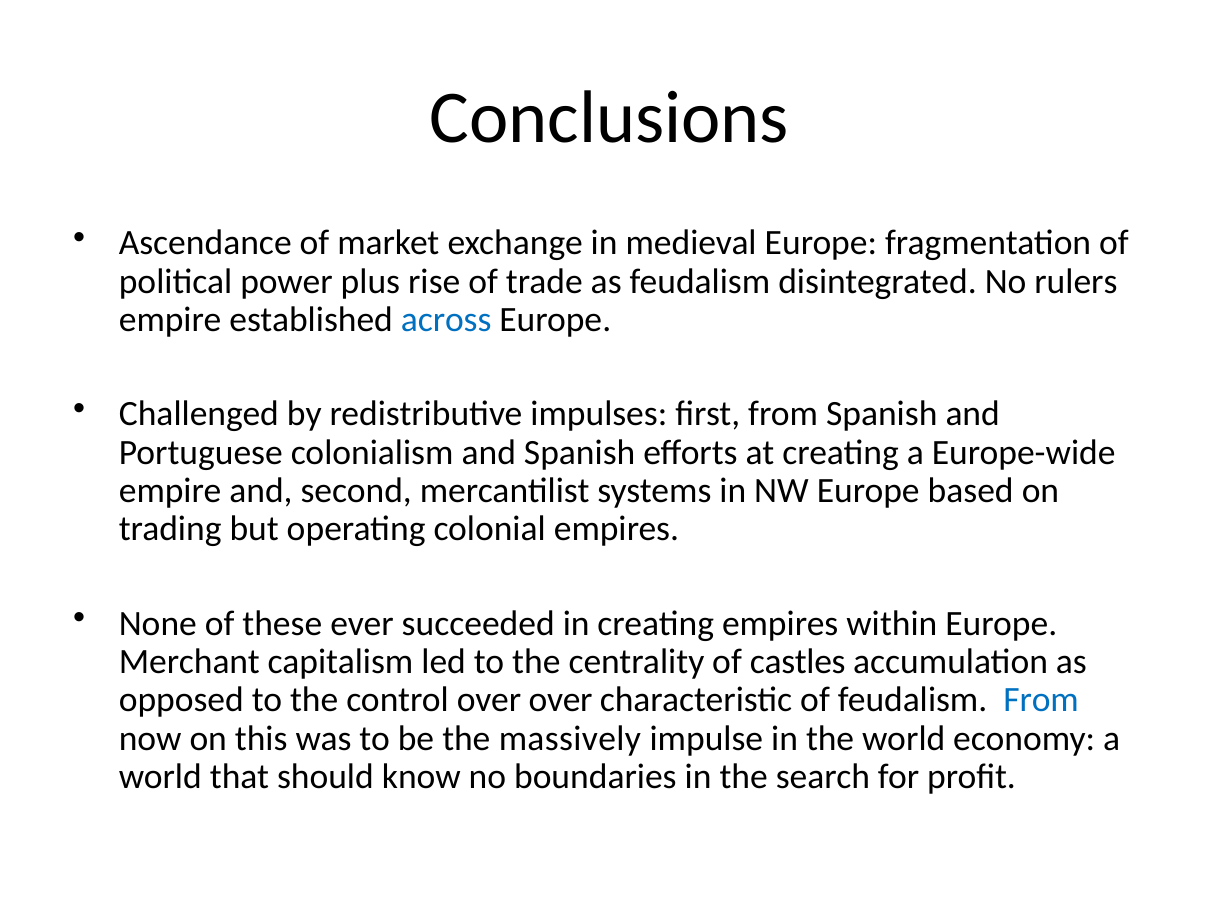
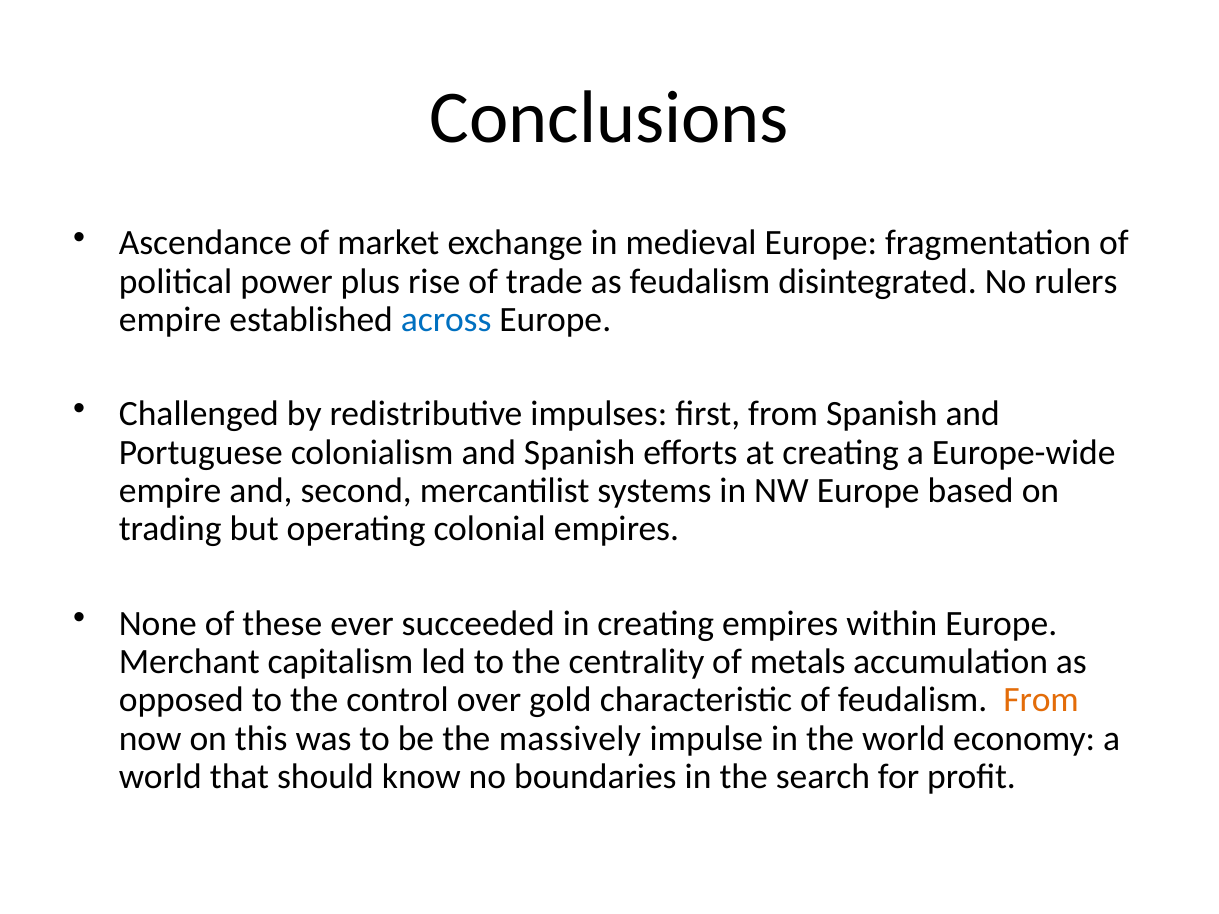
castles: castles -> metals
over over: over -> gold
From at (1041, 700) colour: blue -> orange
